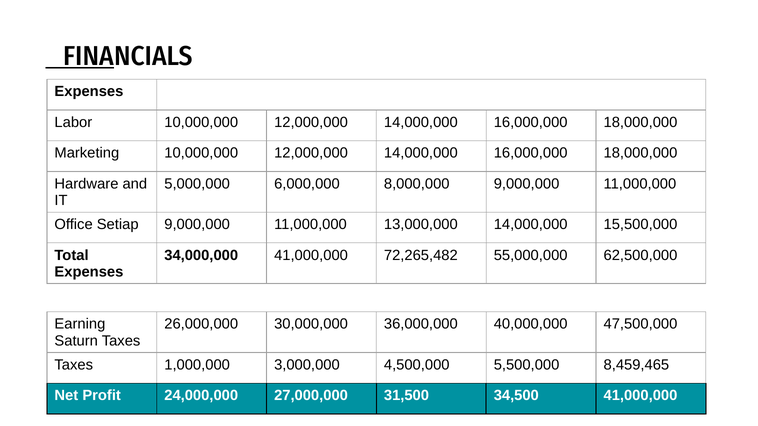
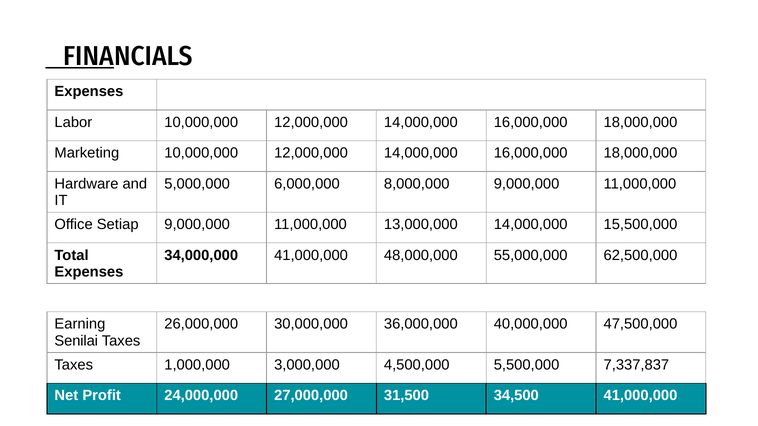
72,265,482: 72,265,482 -> 48,000,000
Saturn: Saturn -> Senilai
8,459,465: 8,459,465 -> 7,337,837
